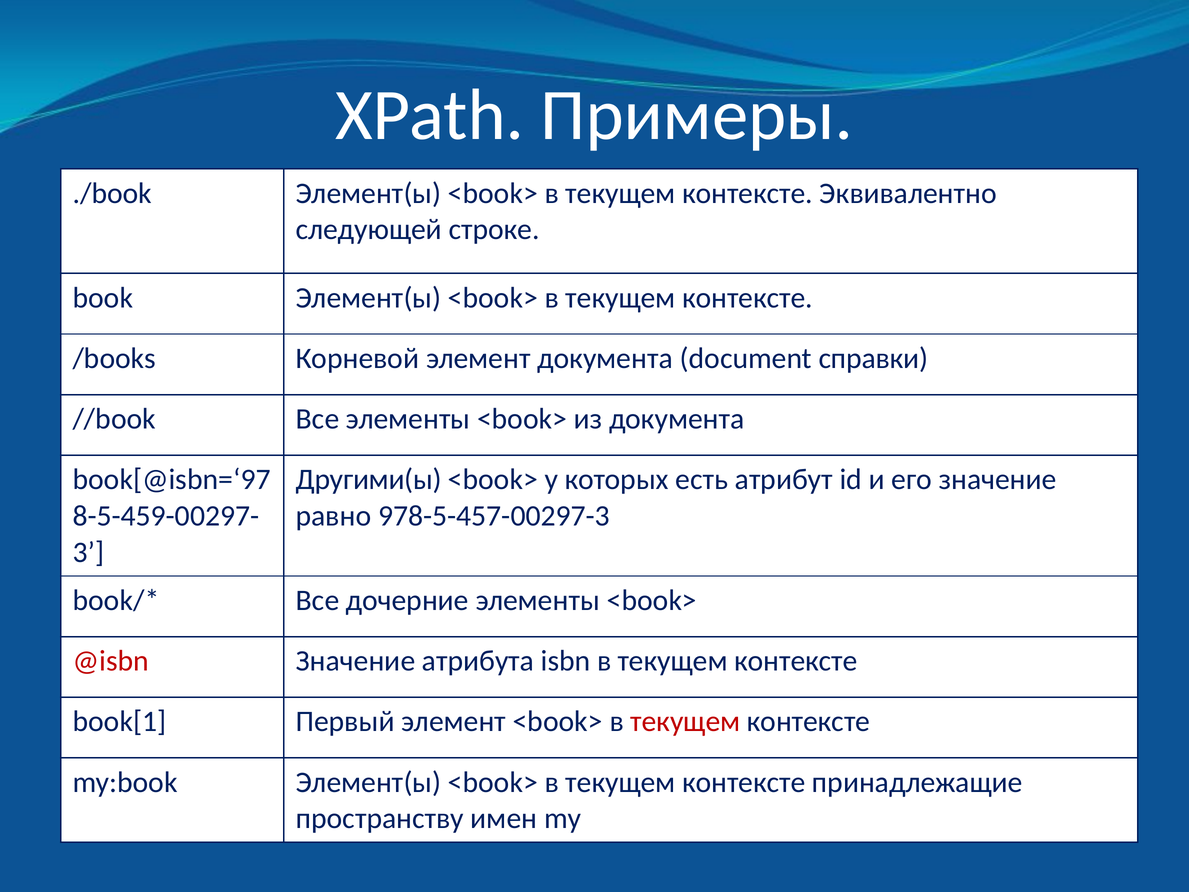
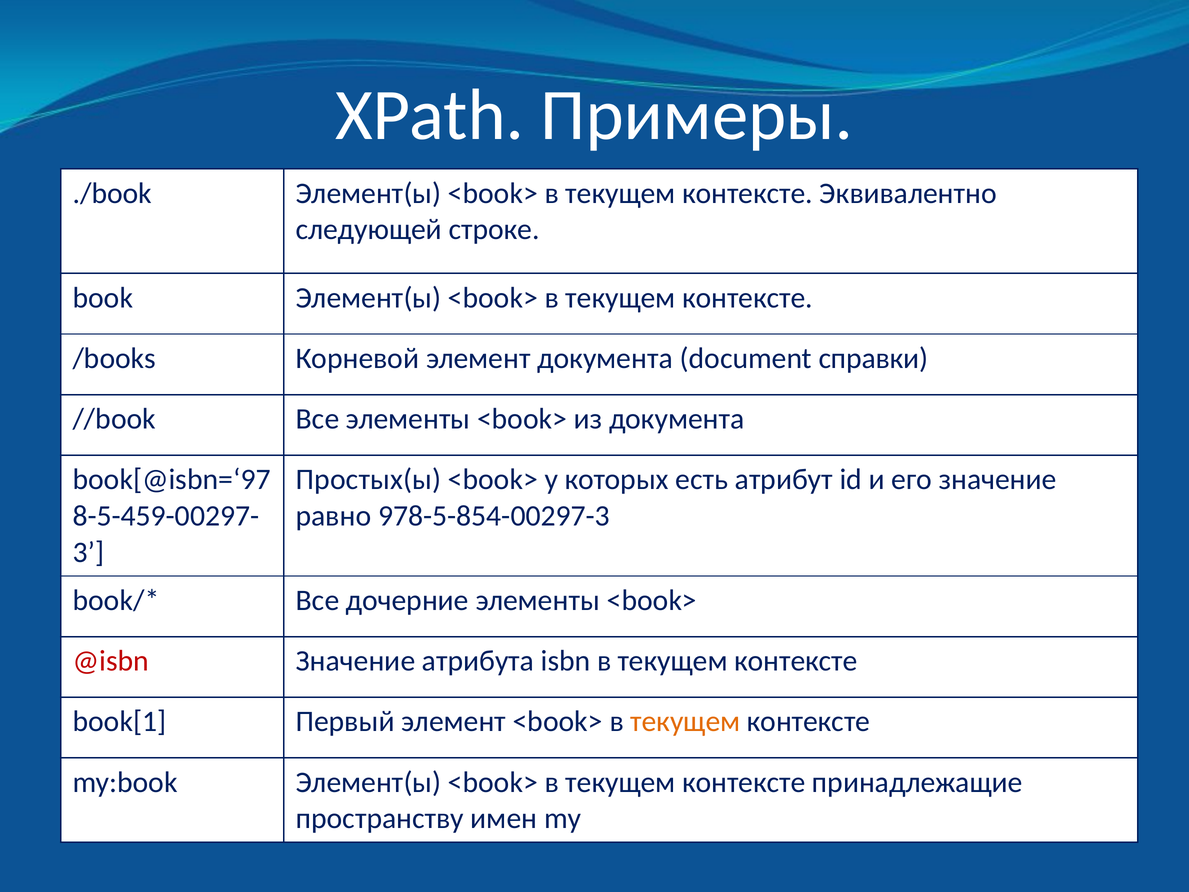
Другими(ы: Другими(ы -> Простых(ы
978-5-457-00297-3: 978-5-457-00297-3 -> 978-5-854-00297-3
текущем at (685, 721) colour: red -> orange
